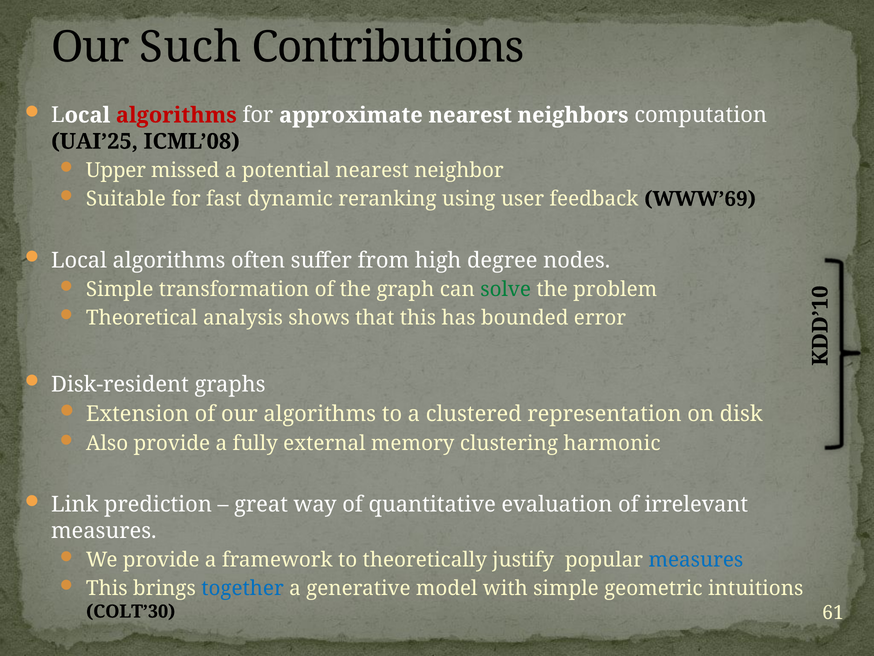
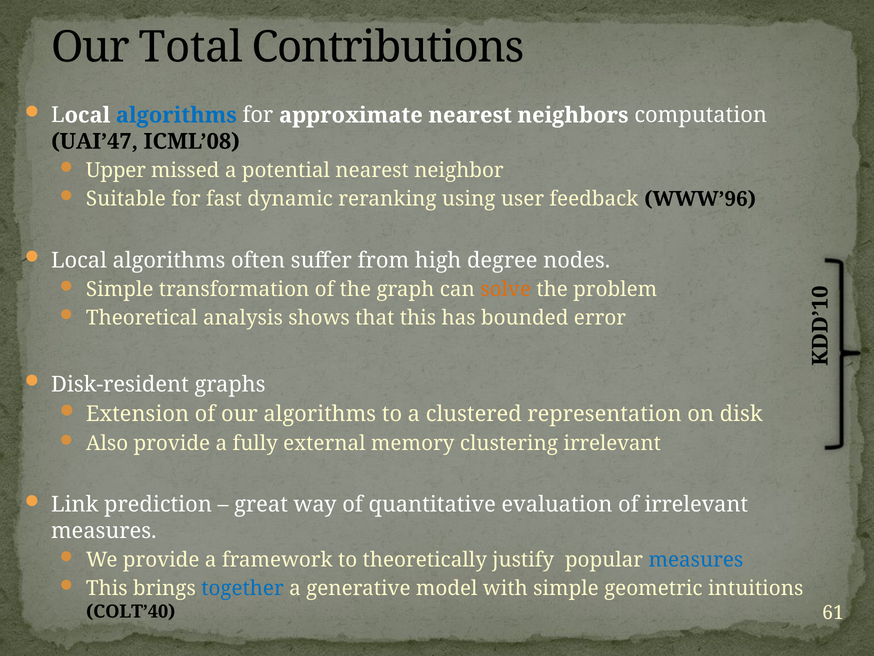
Such: Such -> Total
algorithms at (176, 115) colour: red -> blue
UAI’25: UAI’25 -> UAI’47
WWW’69: WWW’69 -> WWW’96
solve colour: green -> orange
clustering harmonic: harmonic -> irrelevant
COLT’30: COLT’30 -> COLT’40
